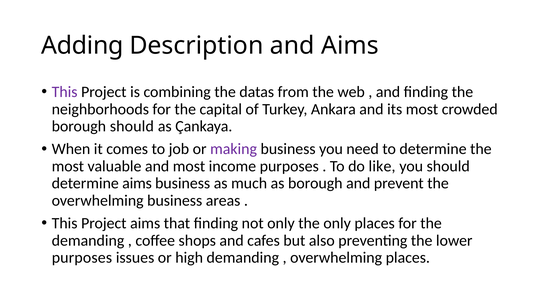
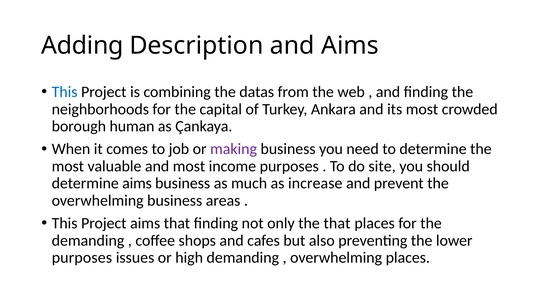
This at (65, 92) colour: purple -> blue
borough should: should -> human
like: like -> site
as borough: borough -> increase
the only: only -> that
